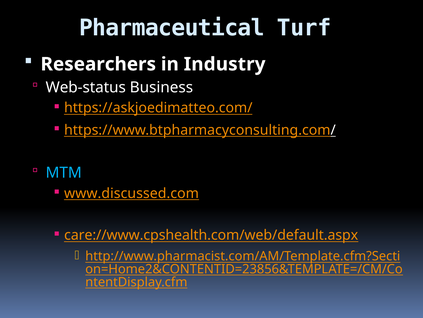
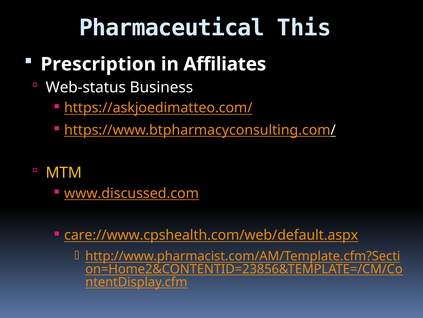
Turf: Turf -> This
Researchers: Researchers -> Prescription
Industry: Industry -> Affiliates
MTM colour: light blue -> yellow
